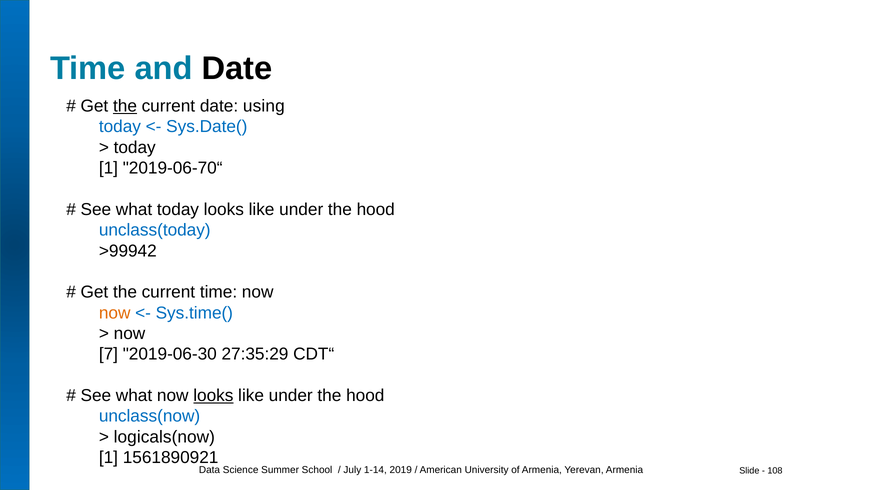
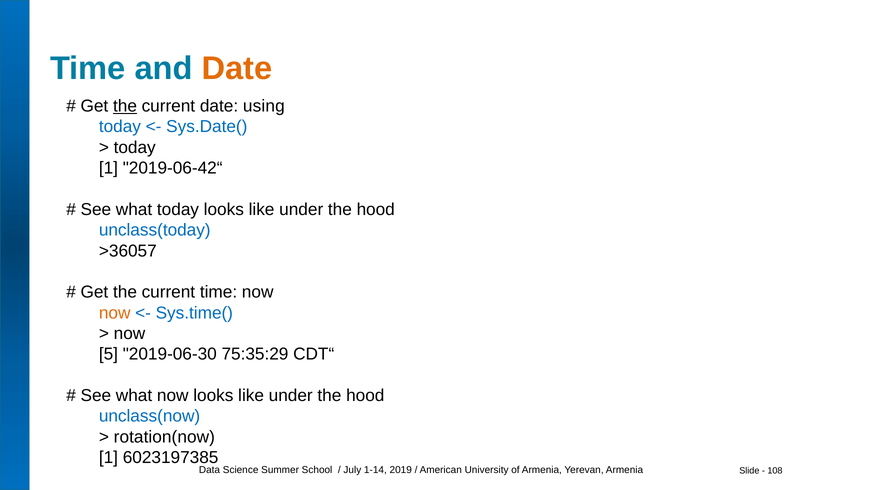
Date at (237, 69) colour: black -> orange
2019-06-70“: 2019-06-70“ -> 2019-06-42“
>99942: >99942 -> >36057
7: 7 -> 5
27:35:29: 27:35:29 -> 75:35:29
looks at (213, 396) underline: present -> none
logicals(now: logicals(now -> rotation(now
1561890921: 1561890921 -> 6023197385
